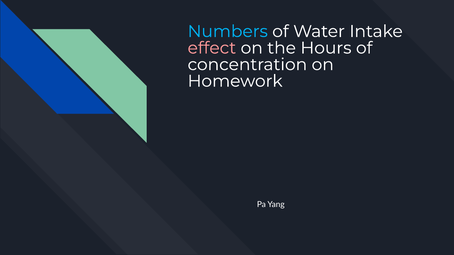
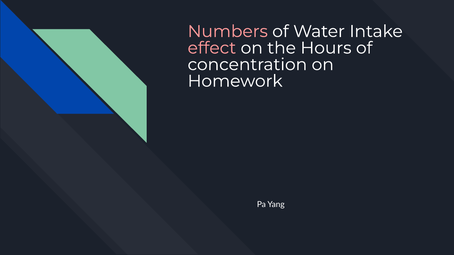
Numbers colour: light blue -> pink
